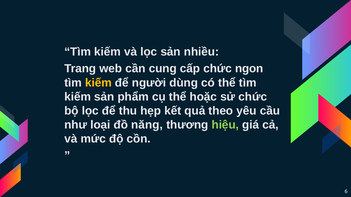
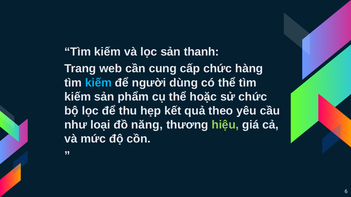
nhiều: nhiều -> thanh
ngon: ngon -> hàng
kiếm at (98, 83) colour: yellow -> light blue
